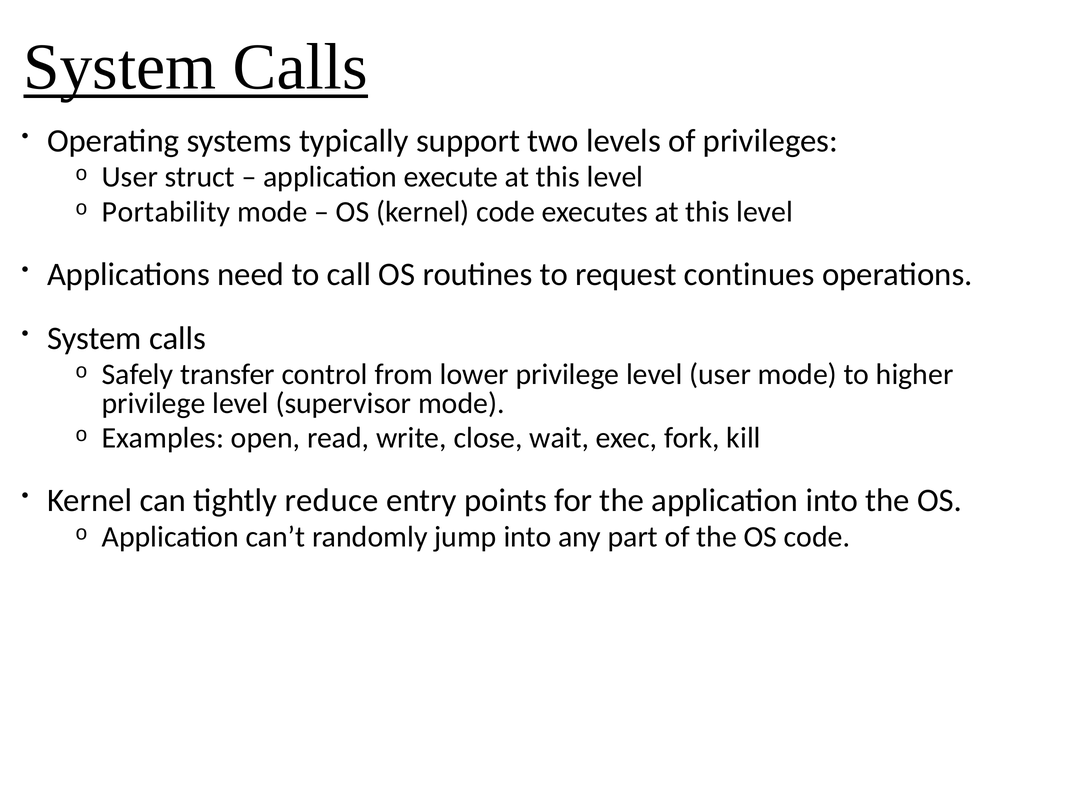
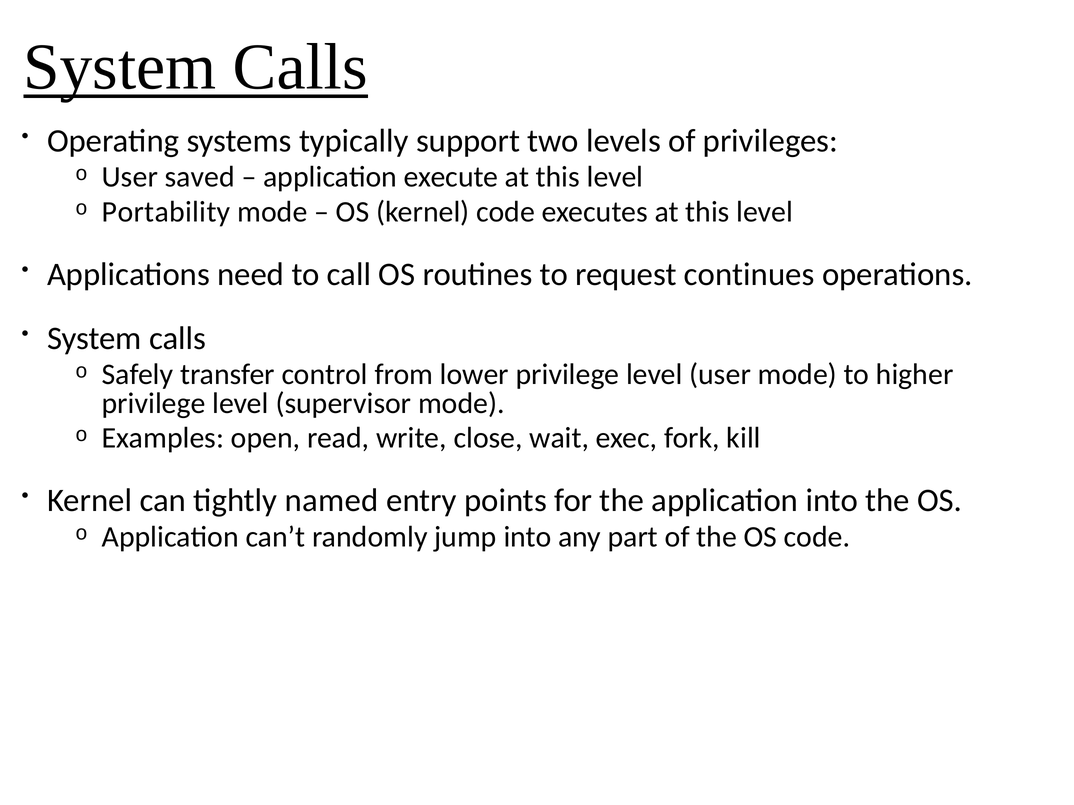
struct: struct -> saved
reduce: reduce -> named
